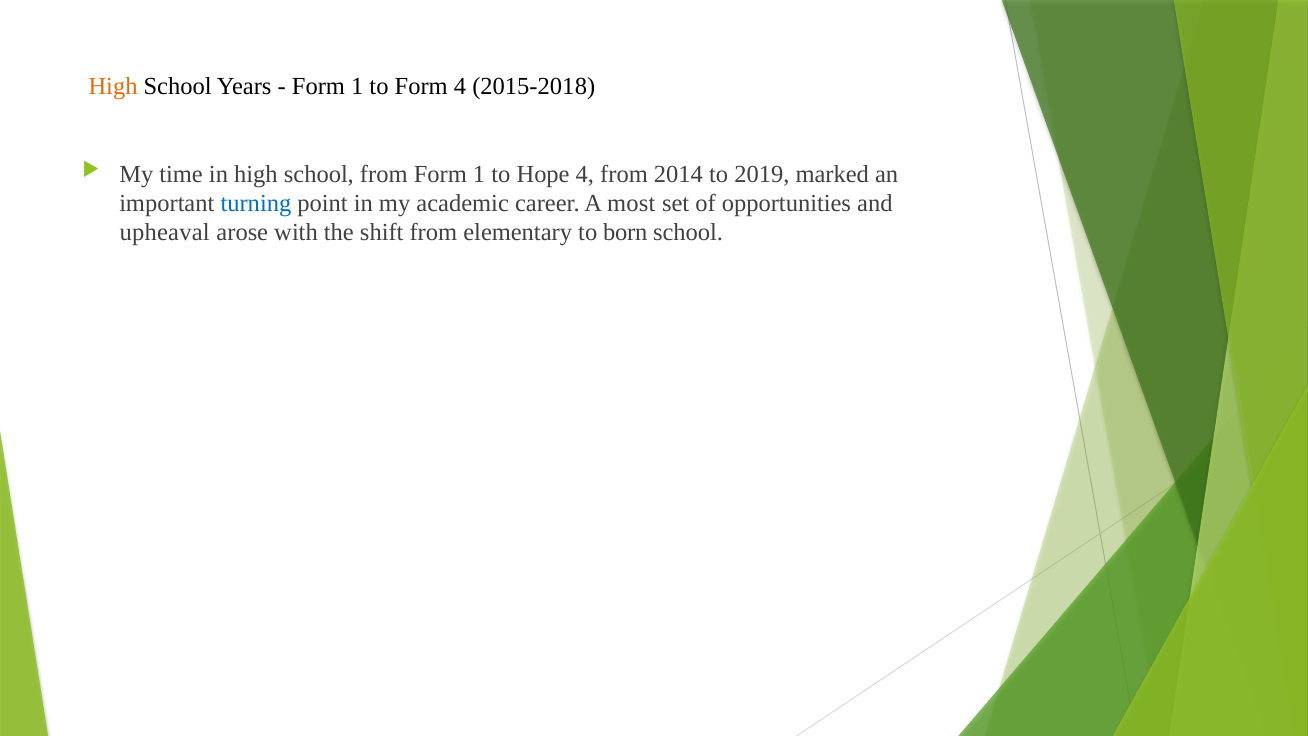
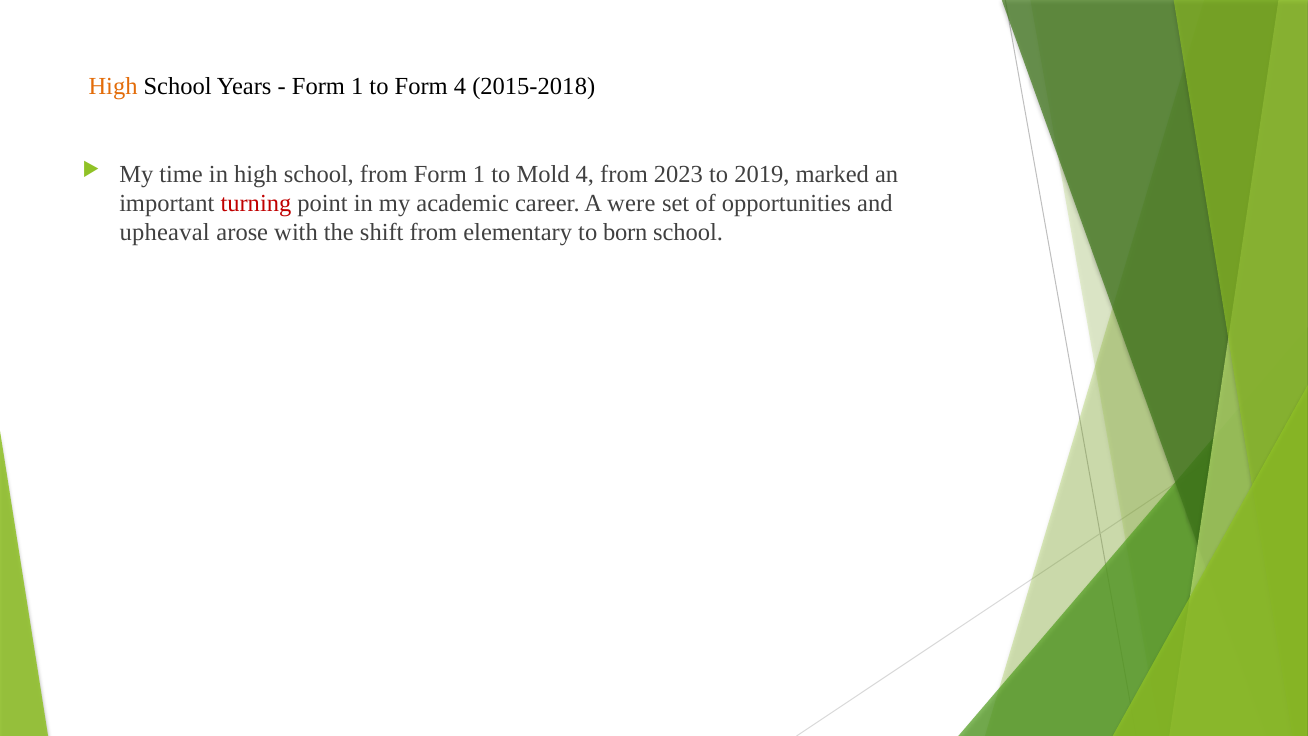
Hope: Hope -> Mold
2014: 2014 -> 2023
turning colour: blue -> red
most: most -> were
